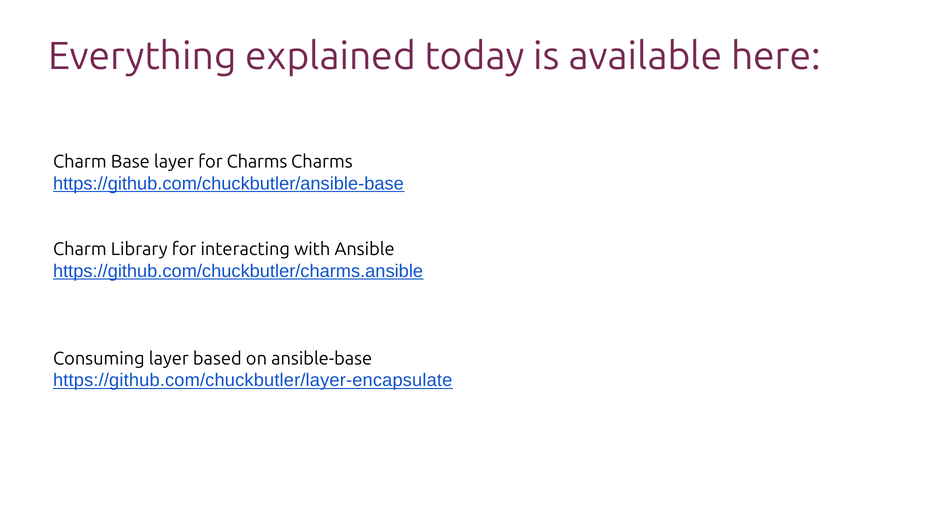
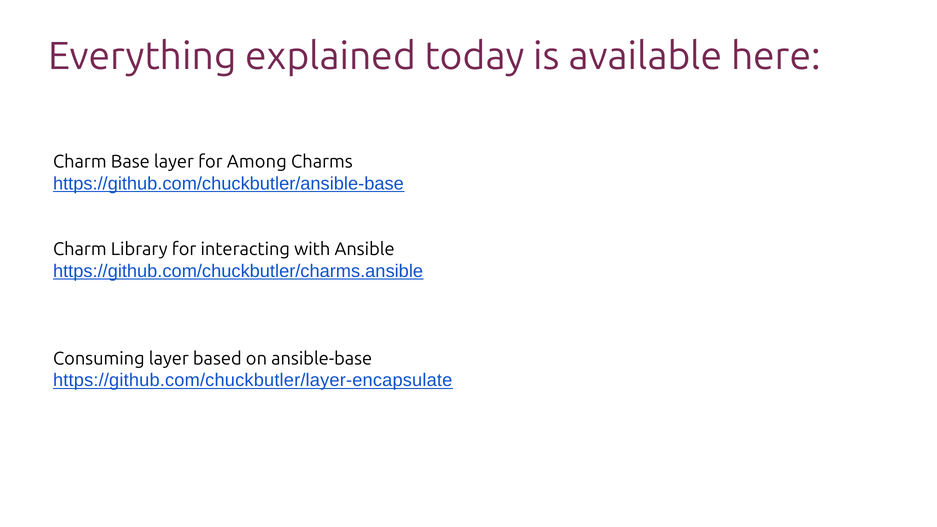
for Charms: Charms -> Among
